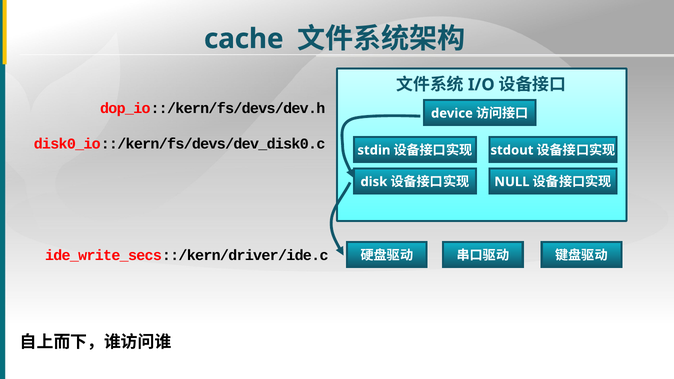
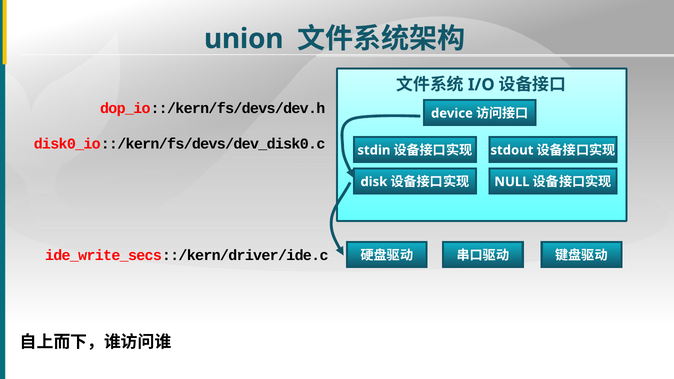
cache: cache -> union
